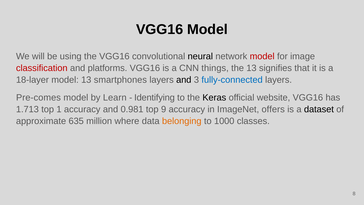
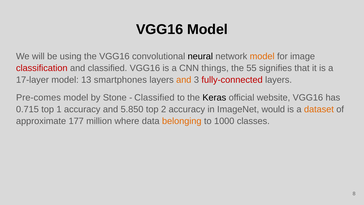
model at (262, 56) colour: red -> orange
and platforms: platforms -> classified
the 13: 13 -> 55
18-layer: 18-layer -> 17-layer
and at (184, 80) colour: black -> orange
fully-connected colour: blue -> red
Learn: Learn -> Stone
Identifying at (154, 97): Identifying -> Classified
1.713: 1.713 -> 0.715
0.981: 0.981 -> 5.850
9: 9 -> 2
offers: offers -> would
dataset colour: black -> orange
635: 635 -> 177
